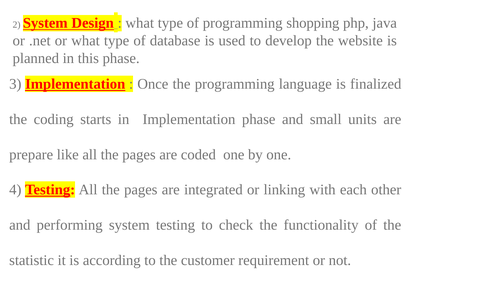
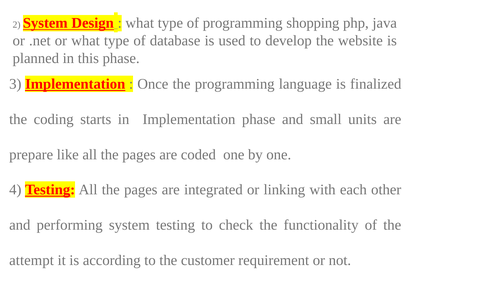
statistic: statistic -> attempt
